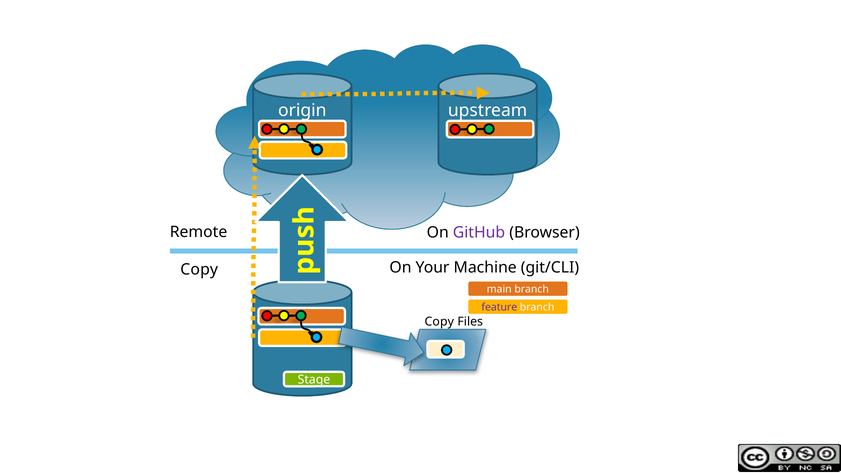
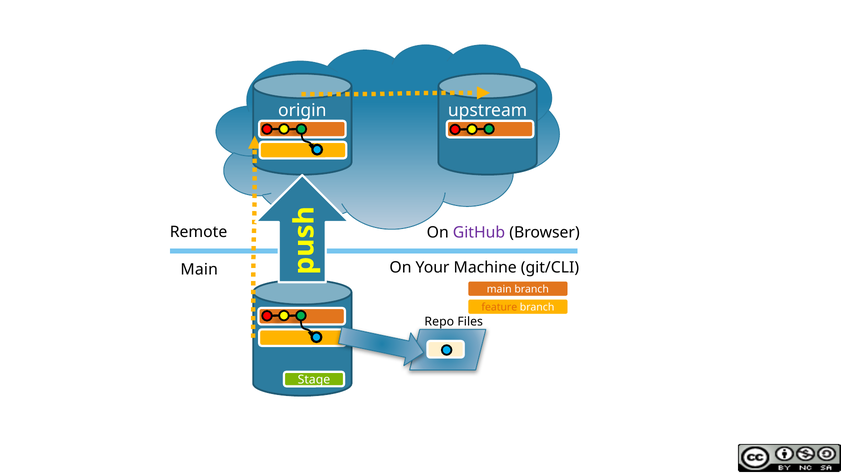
Copy at (199, 270): Copy -> Main
feature colour: purple -> orange
Copy at (439, 322): Copy -> Repo
